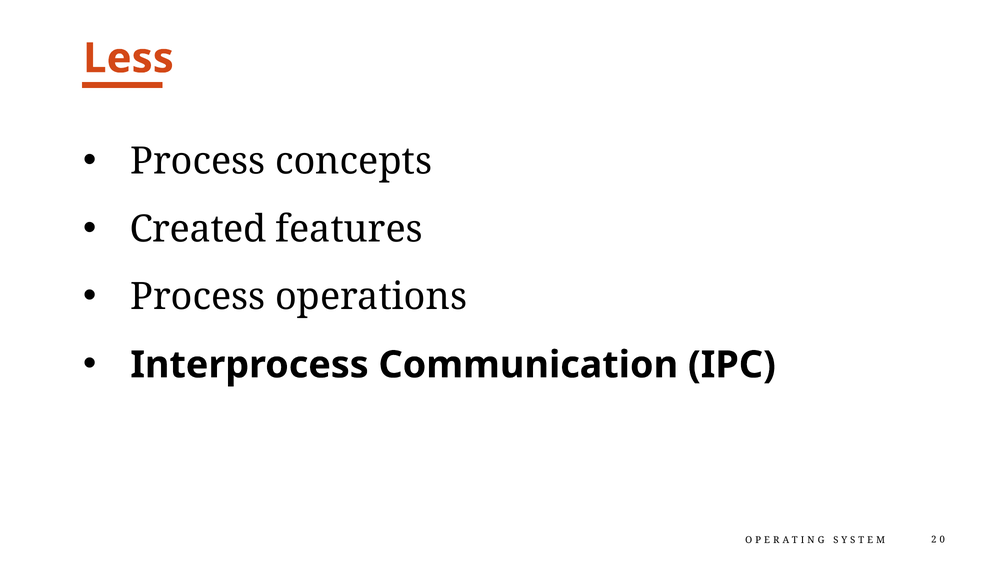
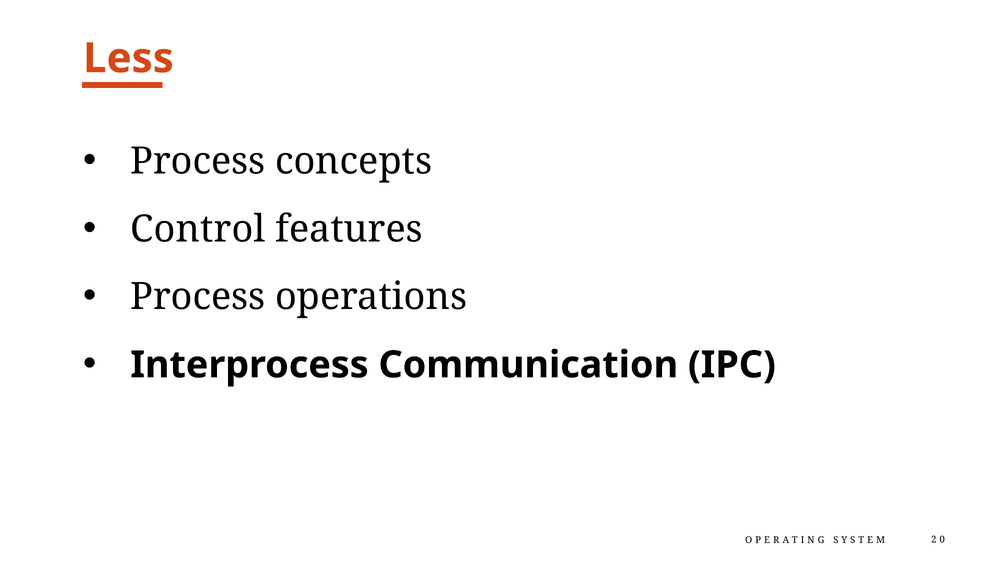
Created: Created -> Control
